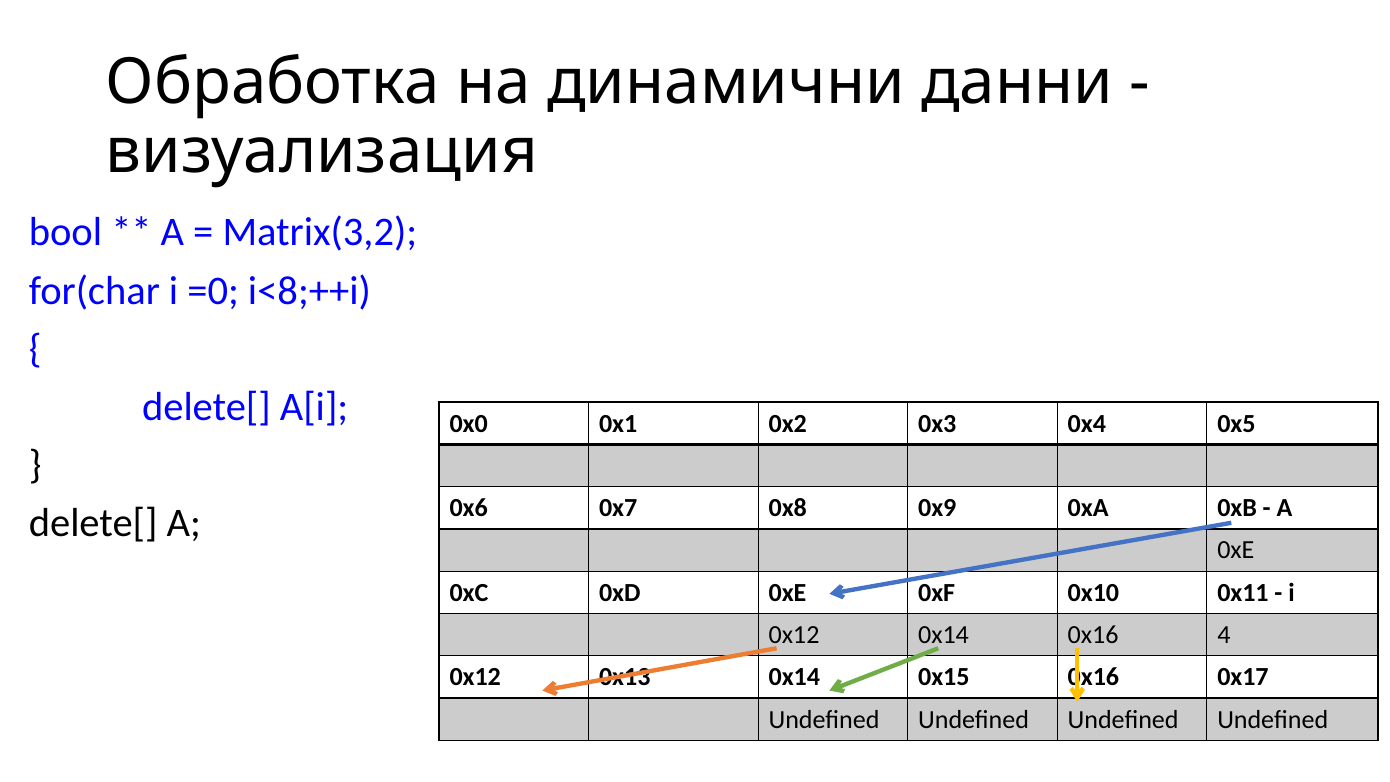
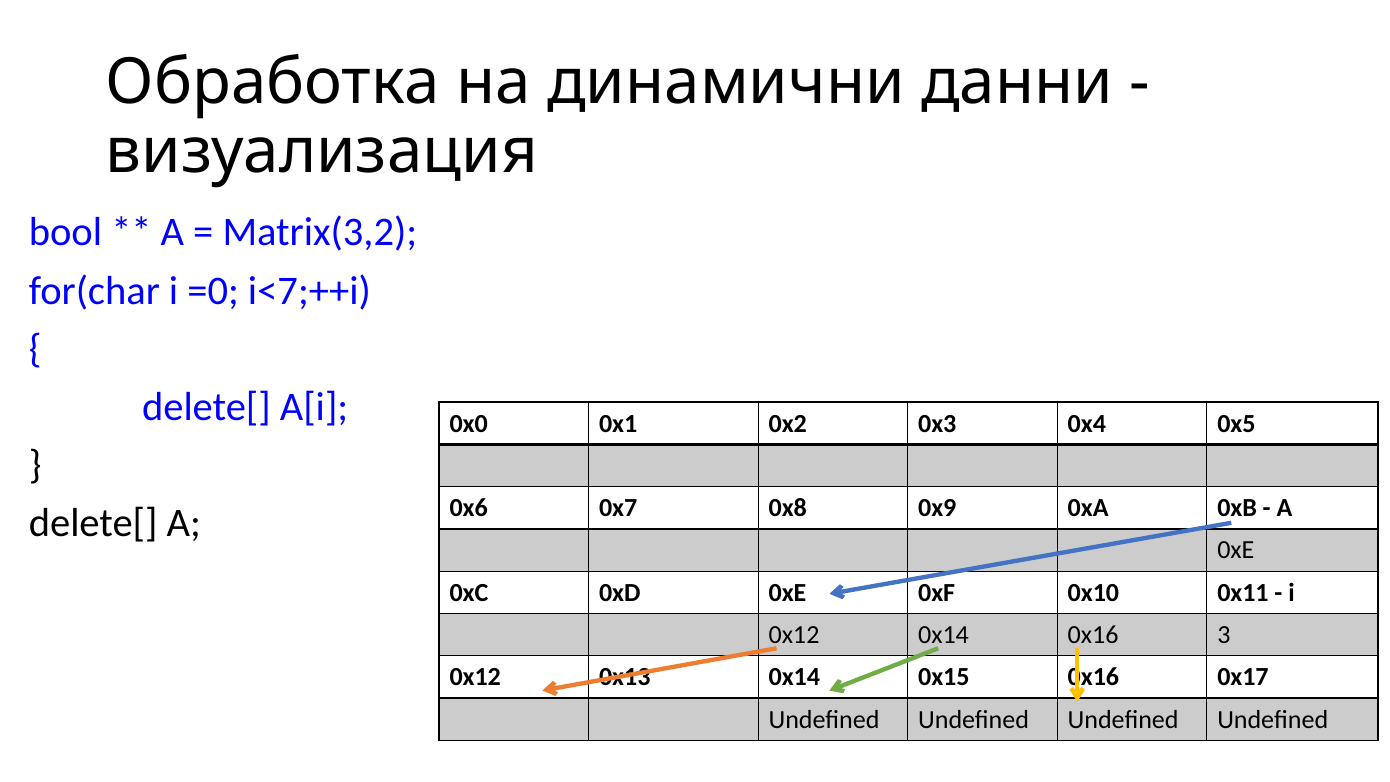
i<8;++i: i<8;++i -> i<7;++i
4: 4 -> 3
